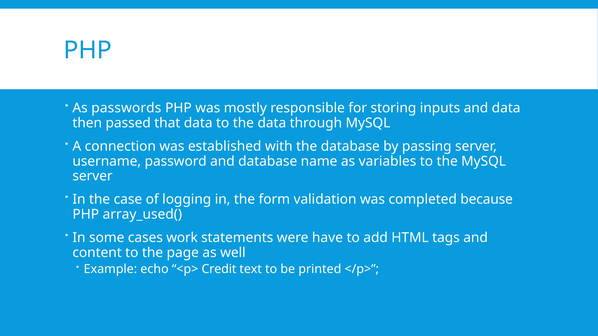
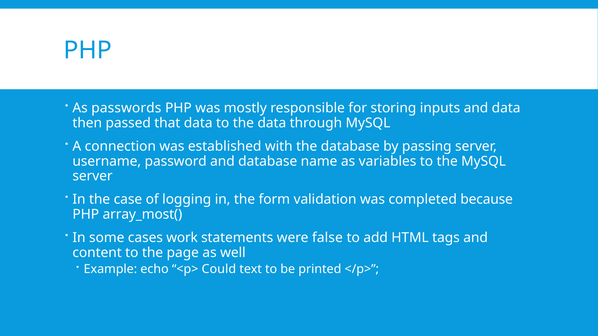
array_used(: array_used( -> array_most(
have: have -> false
Credit: Credit -> Could
